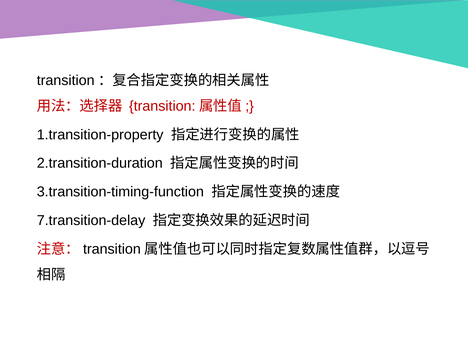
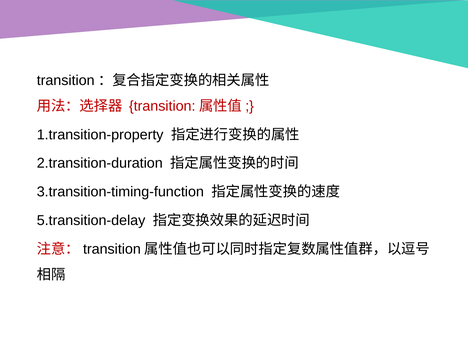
7.transition-delay: 7.transition-delay -> 5.transition-delay
